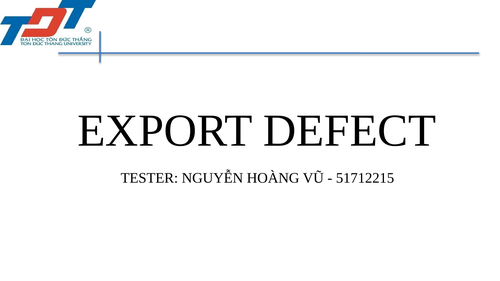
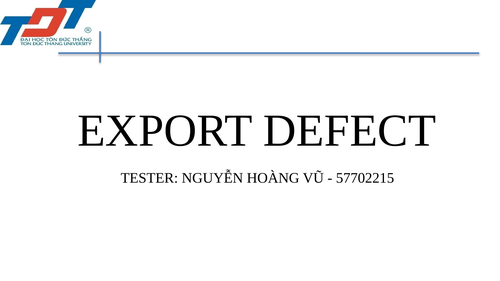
51712215: 51712215 -> 57702215
